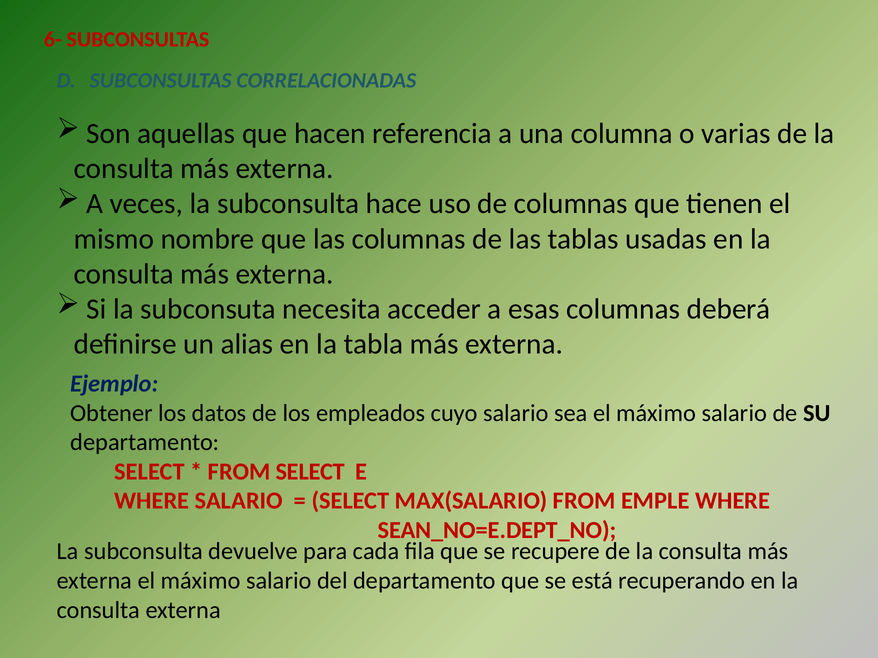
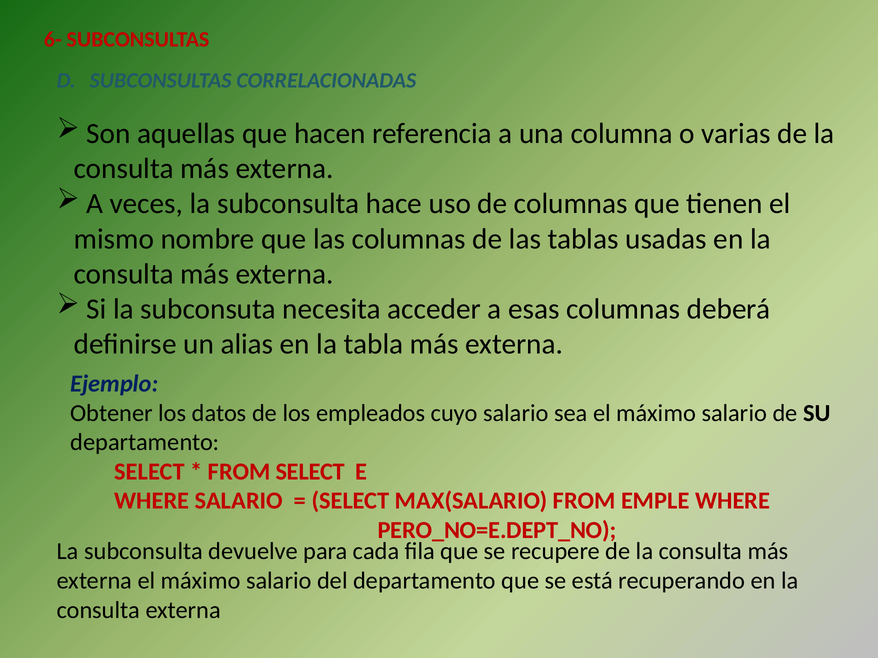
SEAN_NO=E.DEPT_NO: SEAN_NO=E.DEPT_NO -> PERO_NO=E.DEPT_NO
